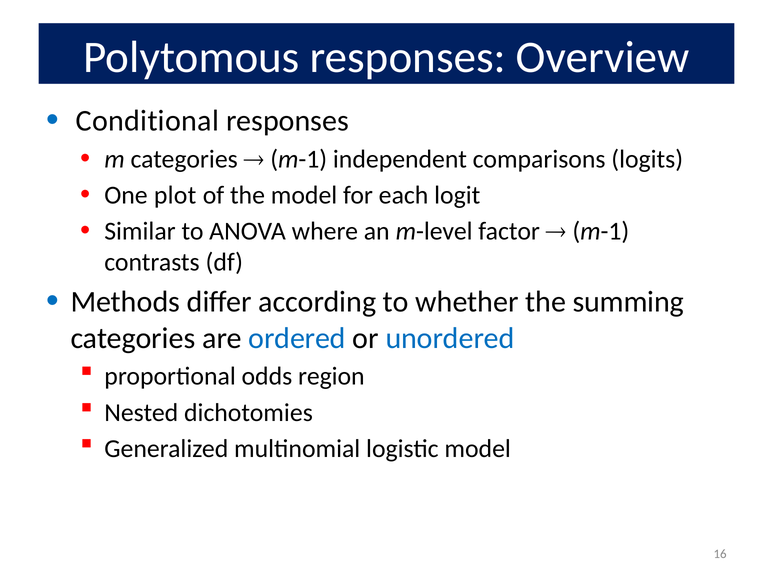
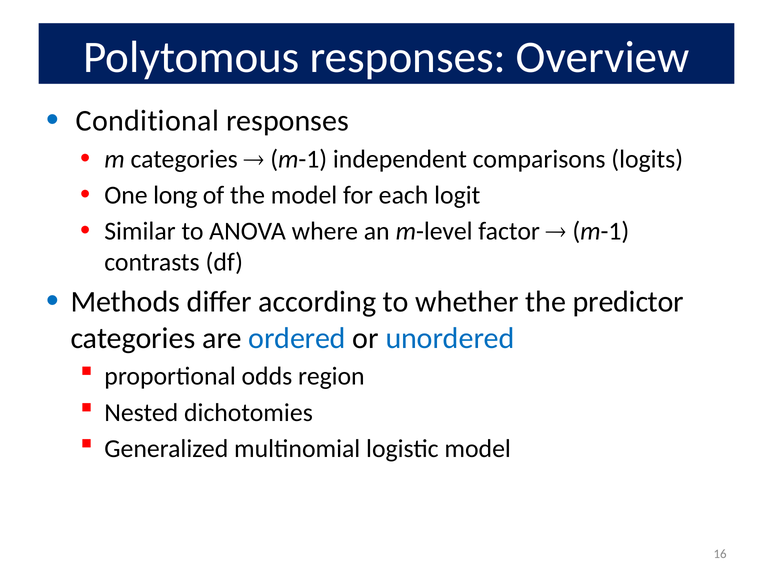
plot: plot -> long
summing: summing -> predictor
